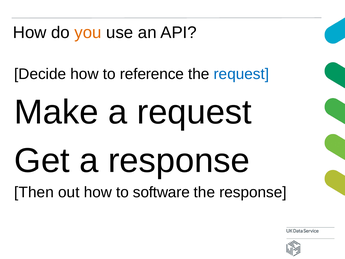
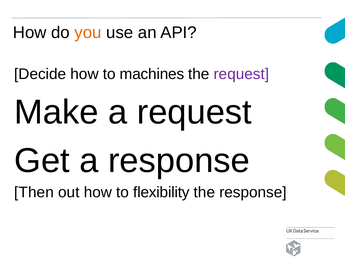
reference: reference -> machines
request at (241, 74) colour: blue -> purple
software: software -> flexibility
